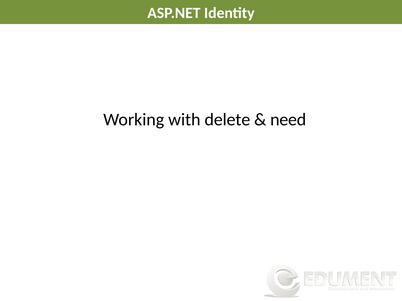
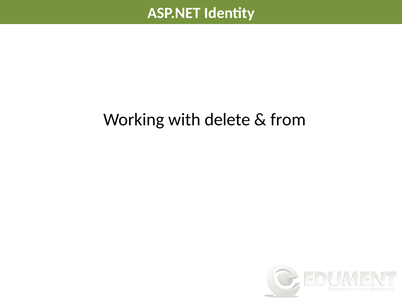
need: need -> from
